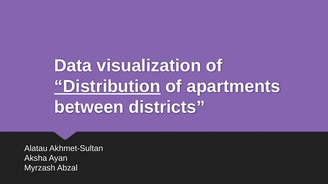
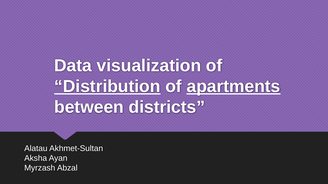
apartments underline: none -> present
